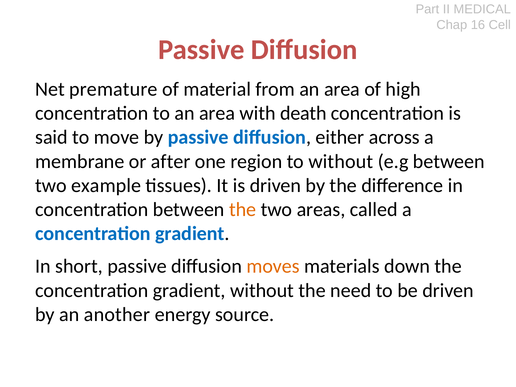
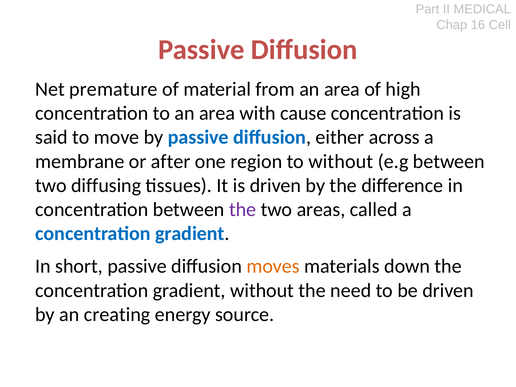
death: death -> cause
example: example -> diffusing
the at (243, 210) colour: orange -> purple
another: another -> creating
